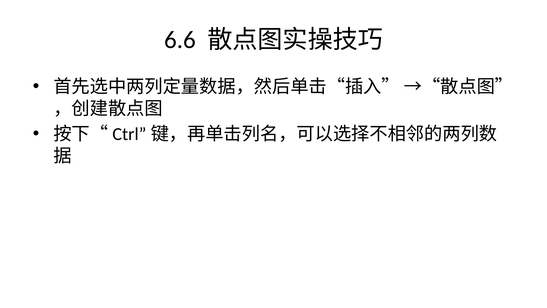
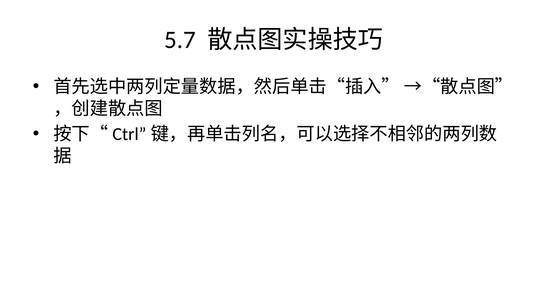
6.6: 6.6 -> 5.7
